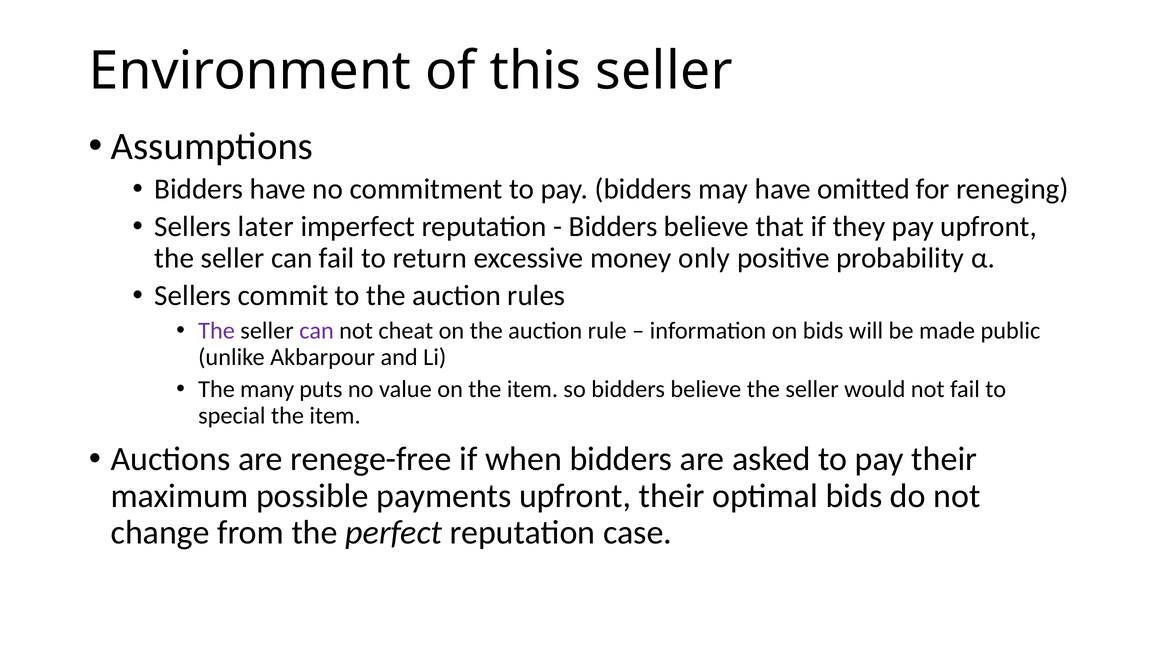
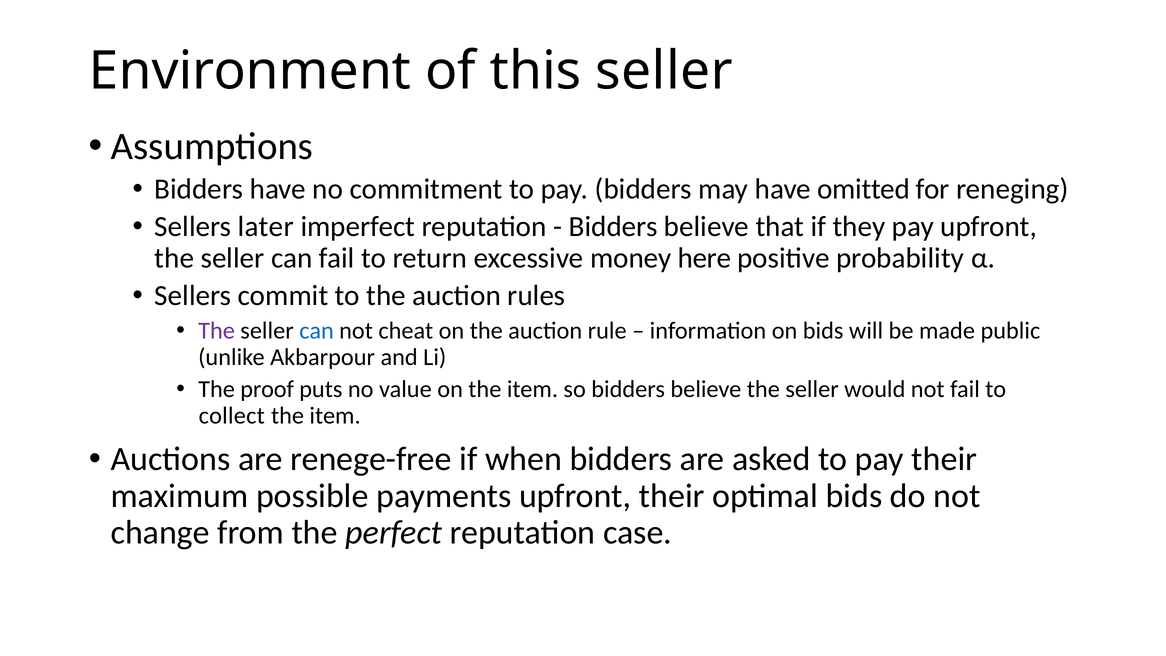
only: only -> here
can at (317, 331) colour: purple -> blue
many: many -> proof
special: special -> collect
